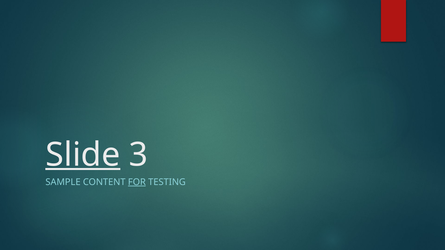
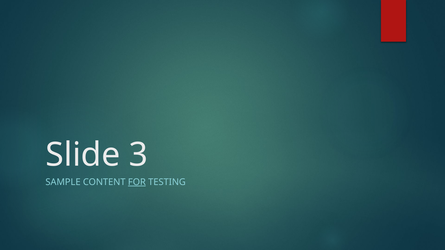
Slide underline: present -> none
